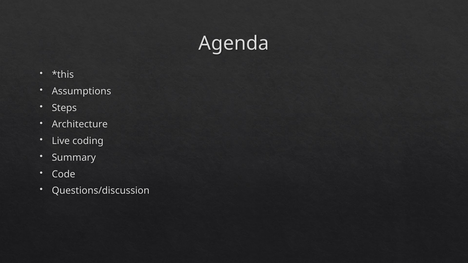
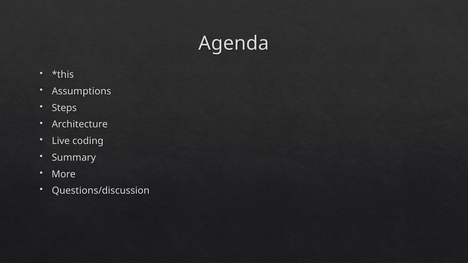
Code: Code -> More
